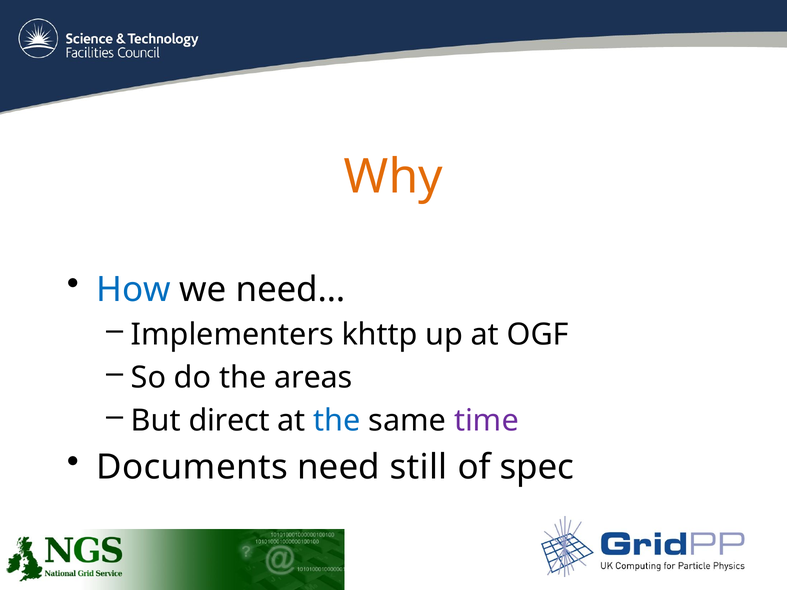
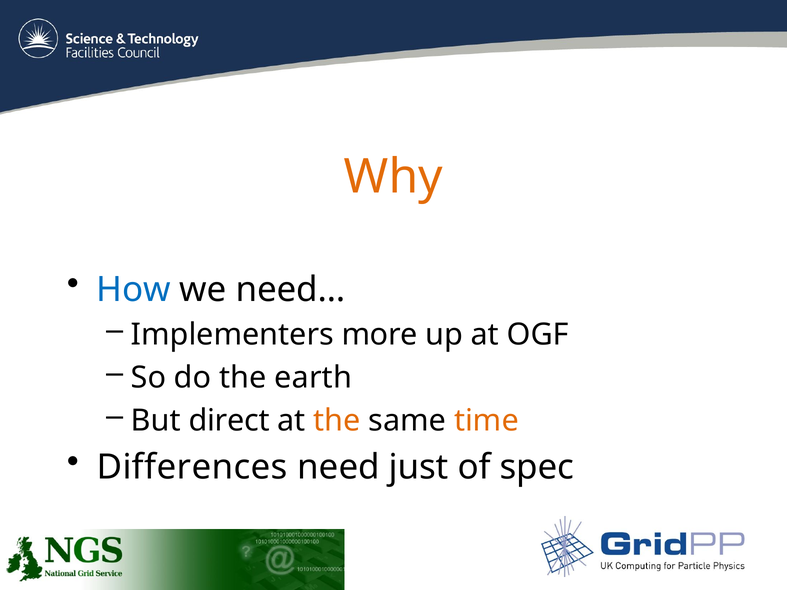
khttp: khttp -> more
areas: areas -> earth
the at (337, 421) colour: blue -> orange
time colour: purple -> orange
Documents: Documents -> Differences
still: still -> just
